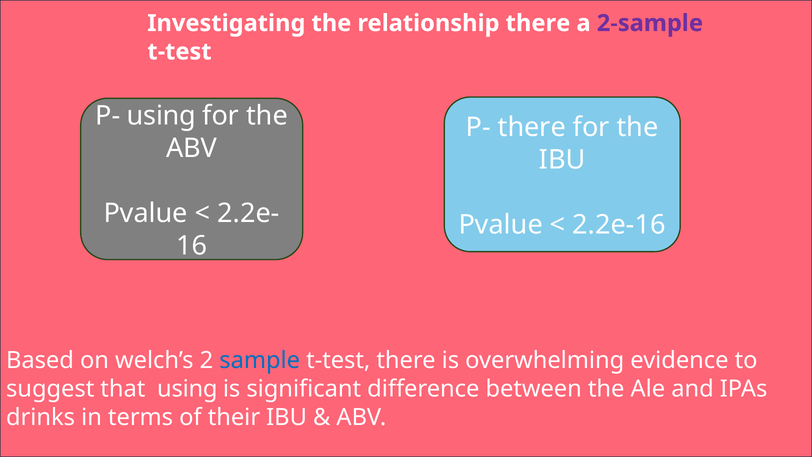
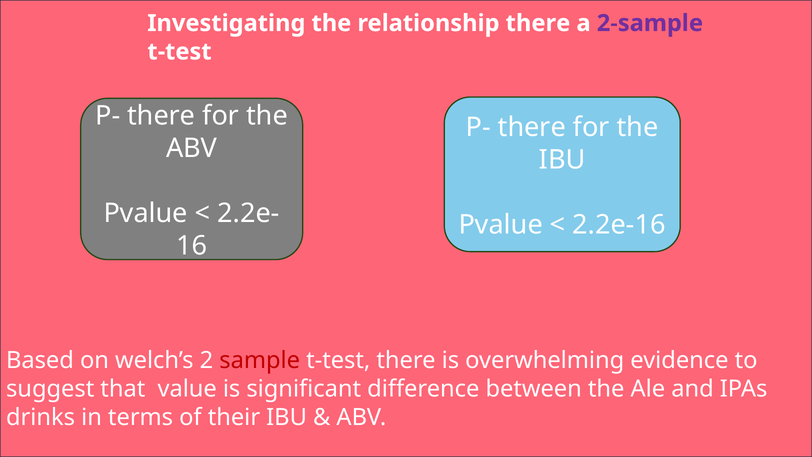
using at (161, 116): using -> there
sample colour: blue -> red
that using: using -> value
